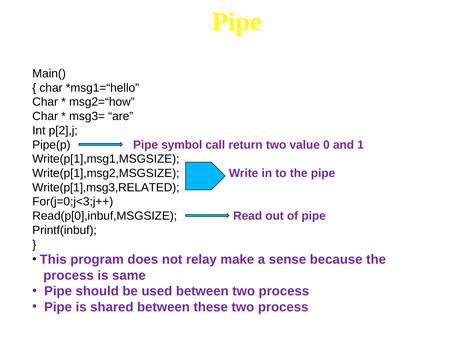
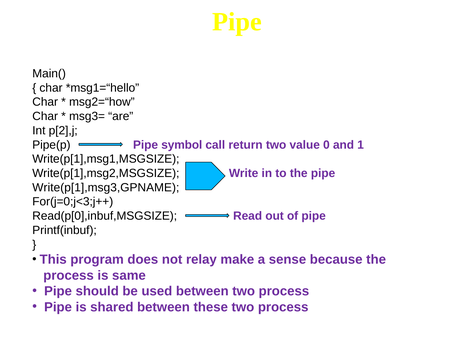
Write(p[1],msg3,RELATED: Write(p[1],msg3,RELATED -> Write(p[1],msg3,GPNAME
